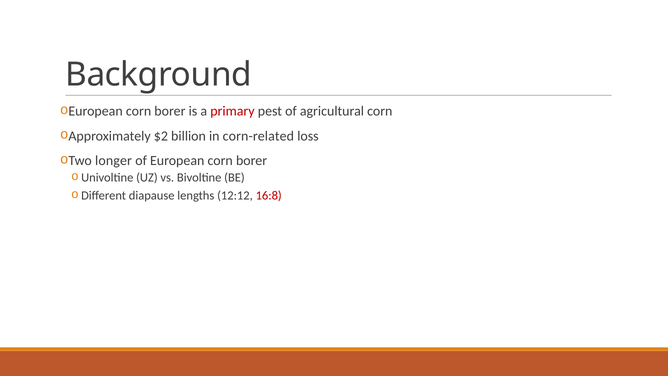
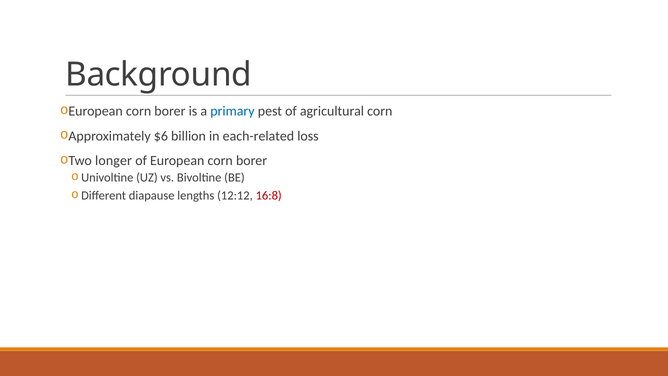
primary colour: red -> blue
$2: $2 -> $6
corn-related: corn-related -> each-related
